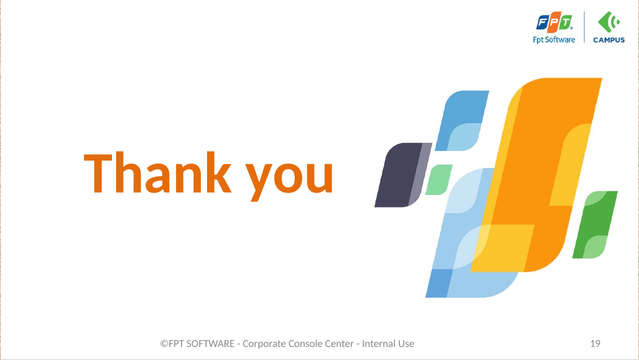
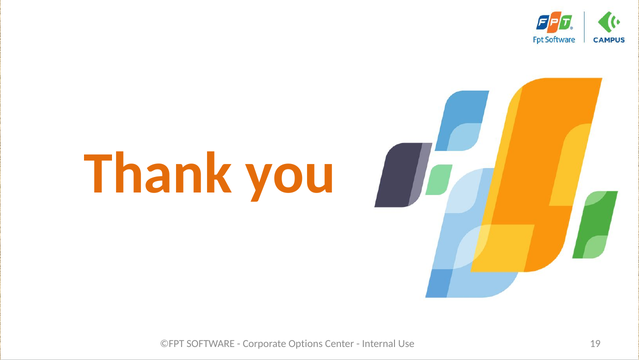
Console: Console -> Options
